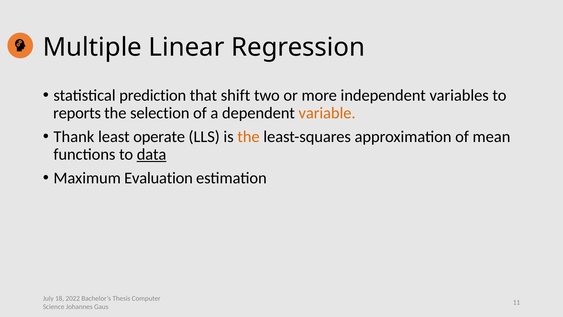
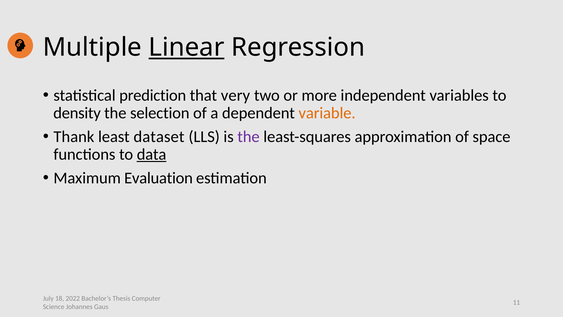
Linear underline: none -> present
shift: shift -> very
reports: reports -> density
operate: operate -> dataset
the at (249, 137) colour: orange -> purple
mean: mean -> space
